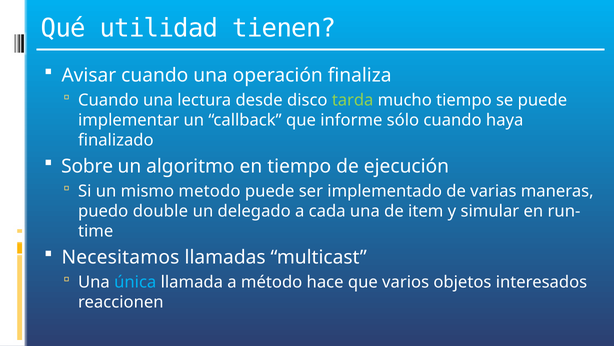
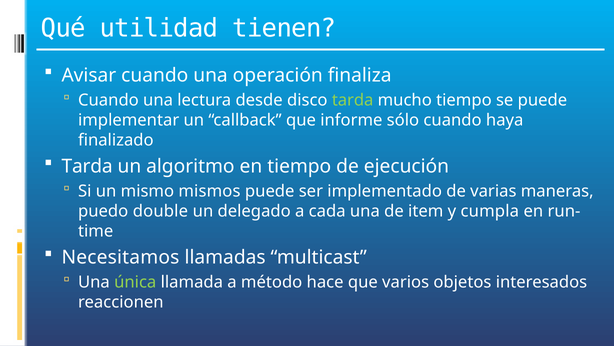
Sobre at (87, 166): Sobre -> Tarda
metodo: metodo -> mismos
simular: simular -> cumpla
única colour: light blue -> light green
